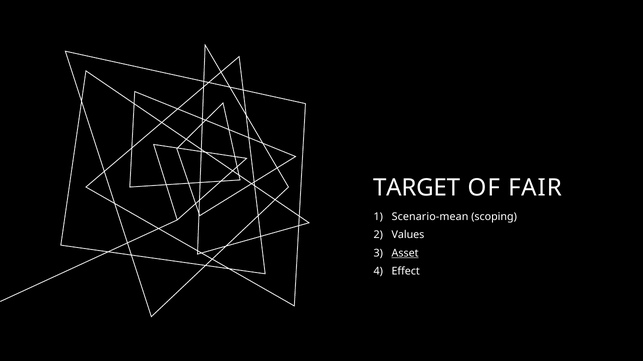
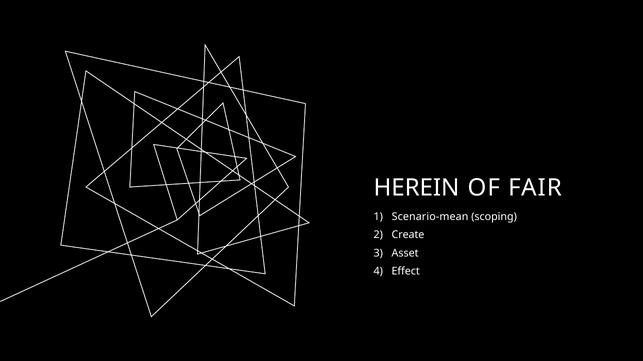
TARGET: TARGET -> HEREIN
Values: Values -> Create
Asset underline: present -> none
